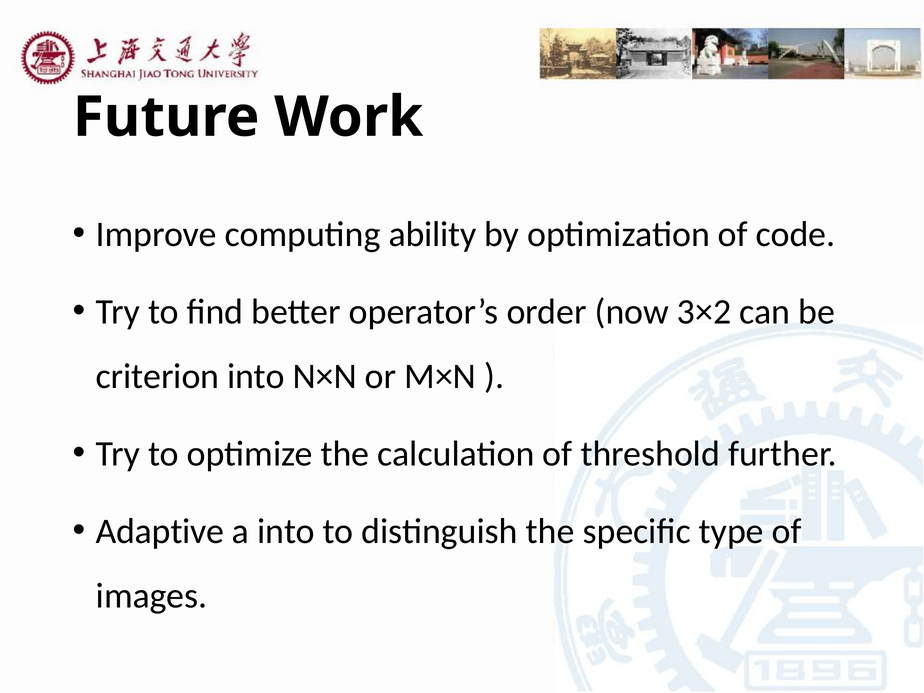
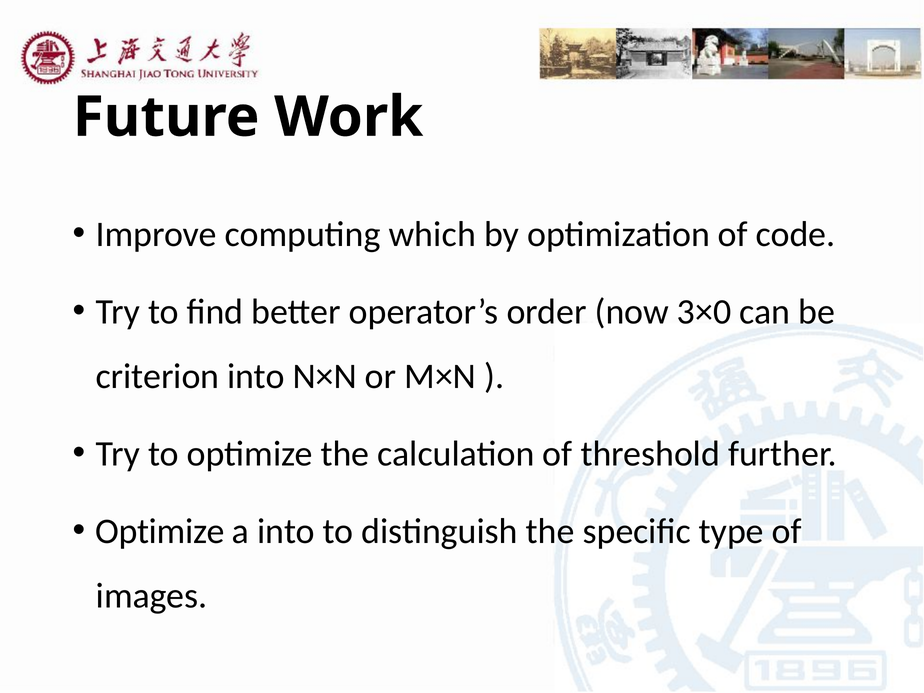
ability: ability -> which
3×2: 3×2 -> 3×0
Adaptive at (160, 531): Adaptive -> Optimize
